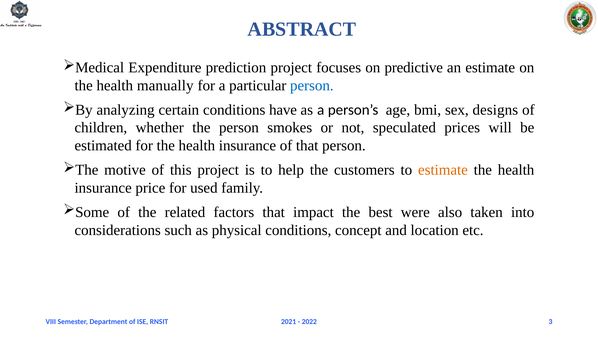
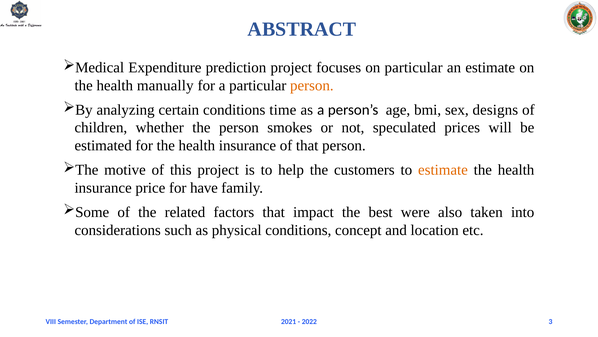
on predictive: predictive -> particular
person at (312, 85) colour: blue -> orange
have: have -> time
used: used -> have
